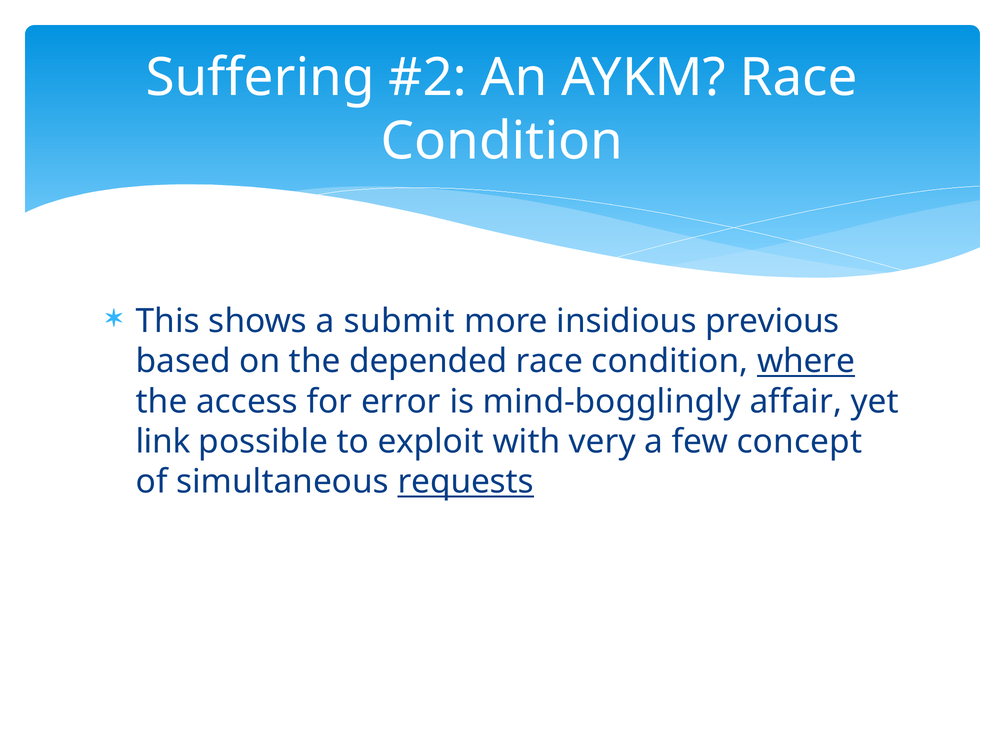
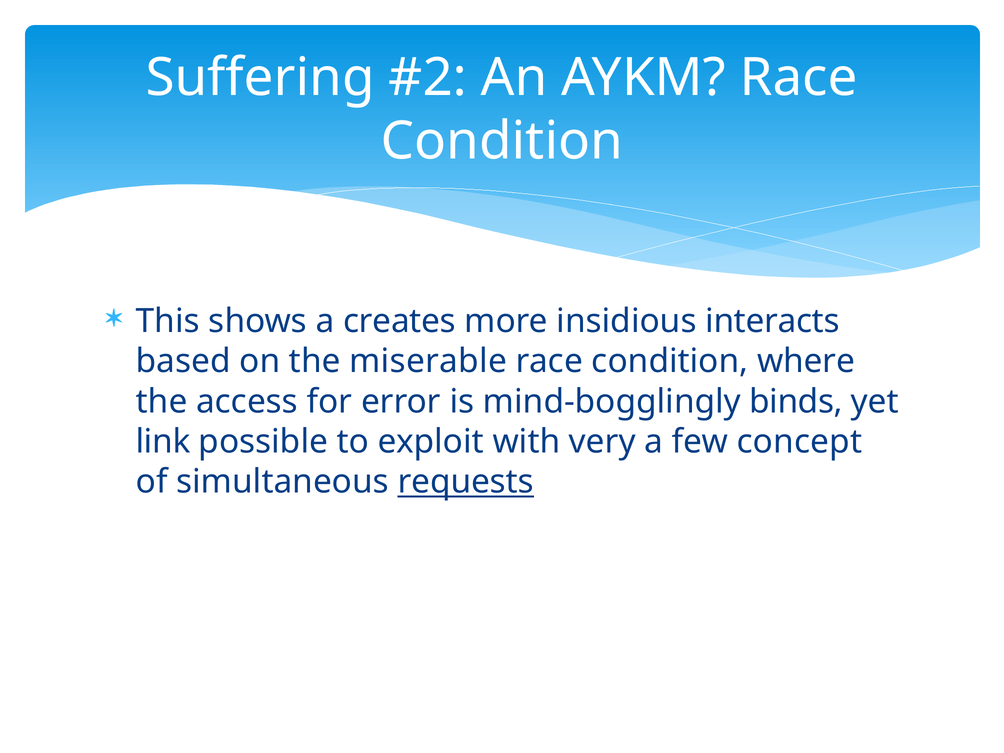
submit: submit -> creates
previous: previous -> interacts
depended: depended -> miserable
where underline: present -> none
affair: affair -> binds
